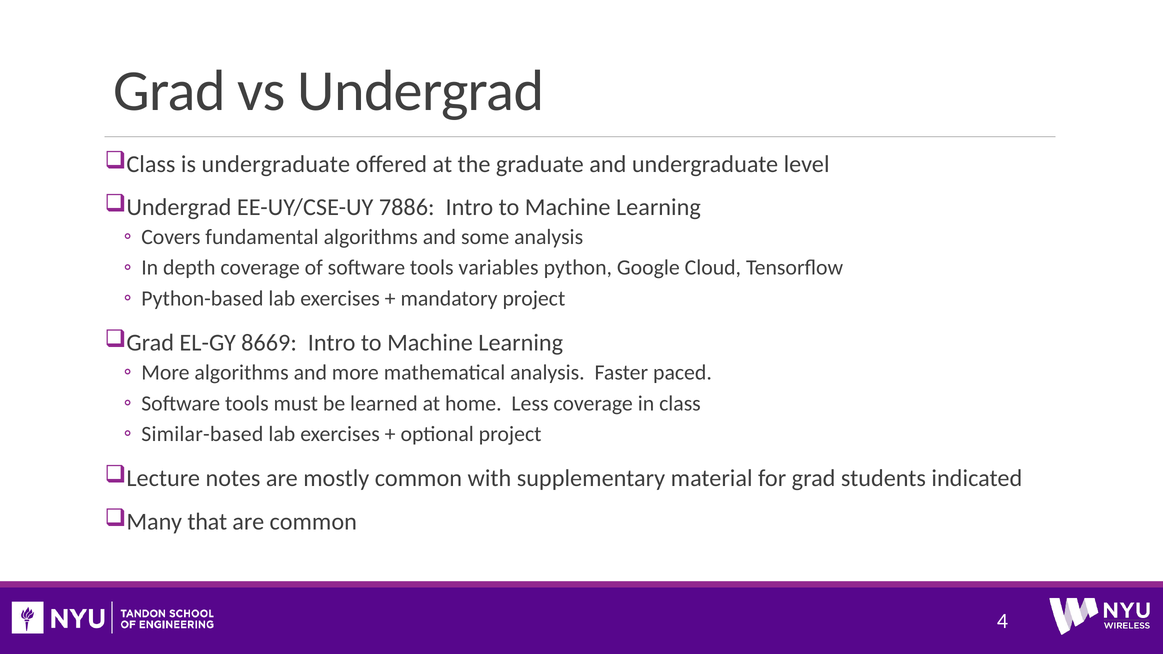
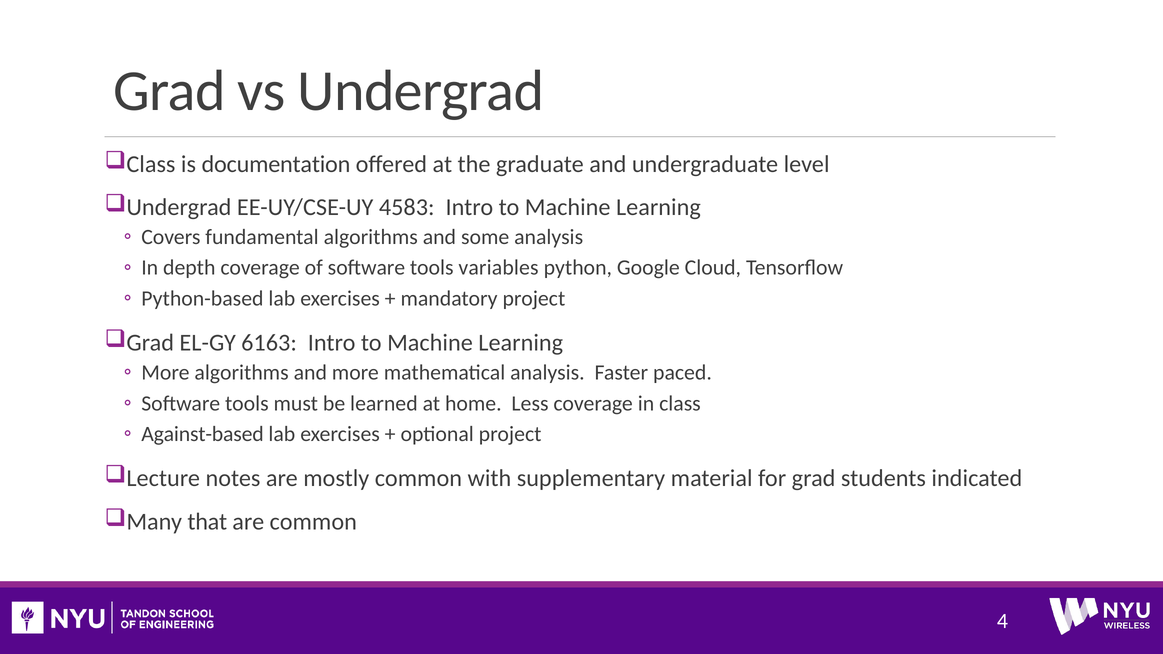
is undergraduate: undergraduate -> documentation
7886: 7886 -> 4583
8669: 8669 -> 6163
Similar-based: Similar-based -> Against-based
